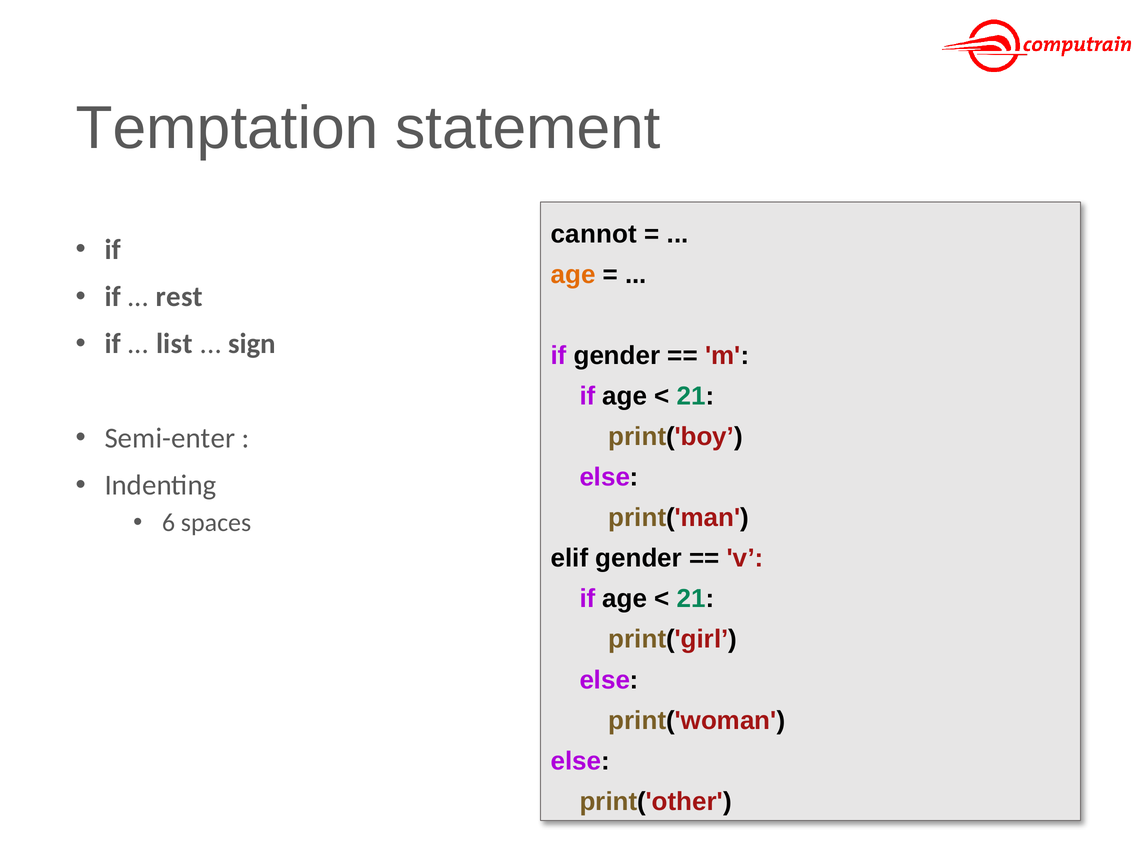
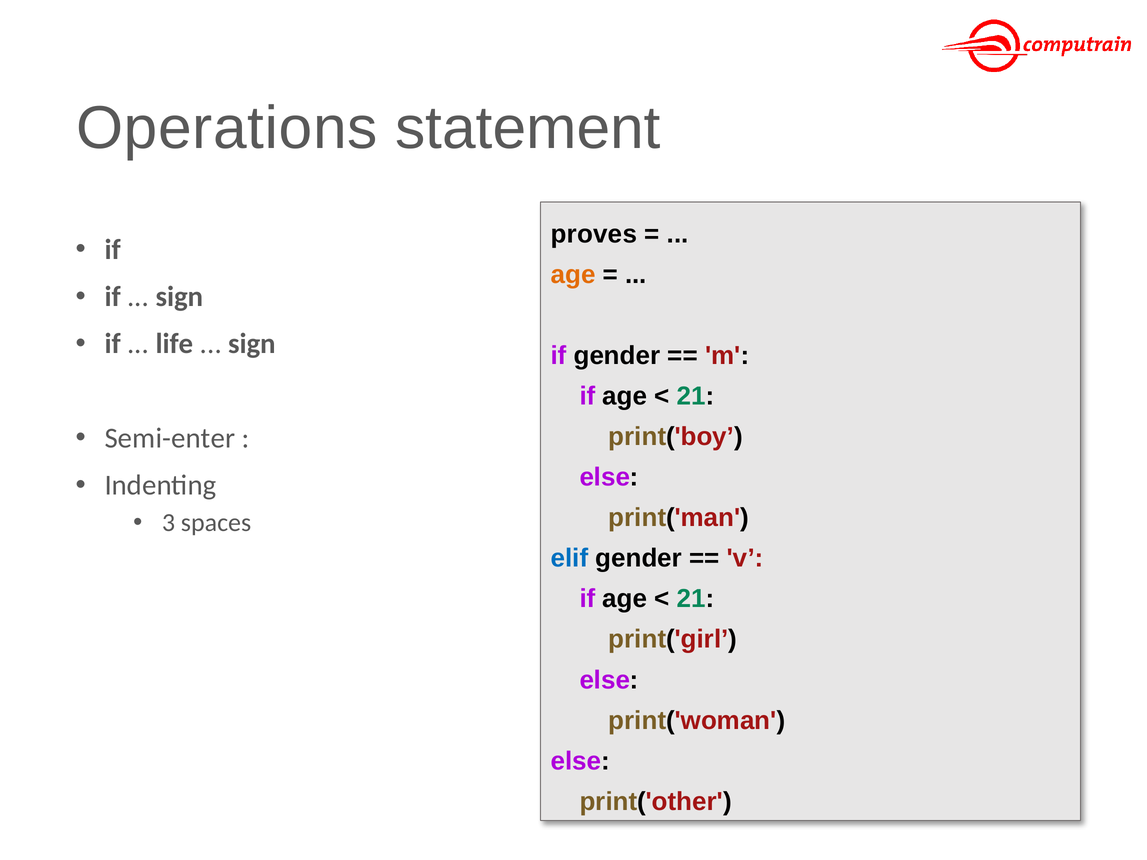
Temptation: Temptation -> Operations
cannot: cannot -> proves
rest at (179, 297): rest -> sign
list: list -> life
6: 6 -> 3
elif colour: black -> blue
